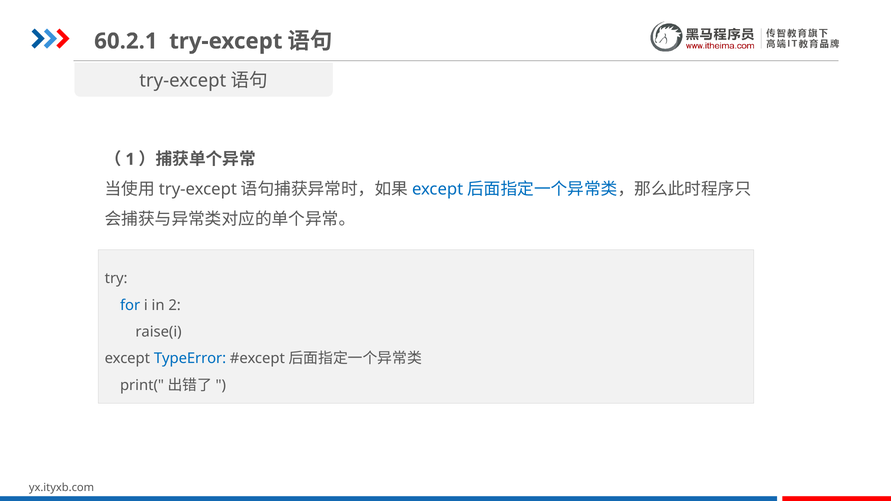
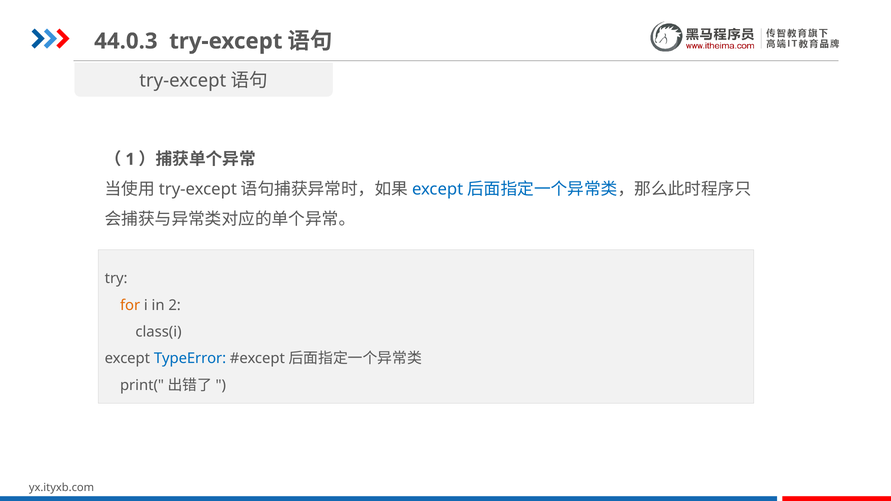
60.2.1: 60.2.1 -> 44.0.3
for colour: blue -> orange
raise(i: raise(i -> class(i
